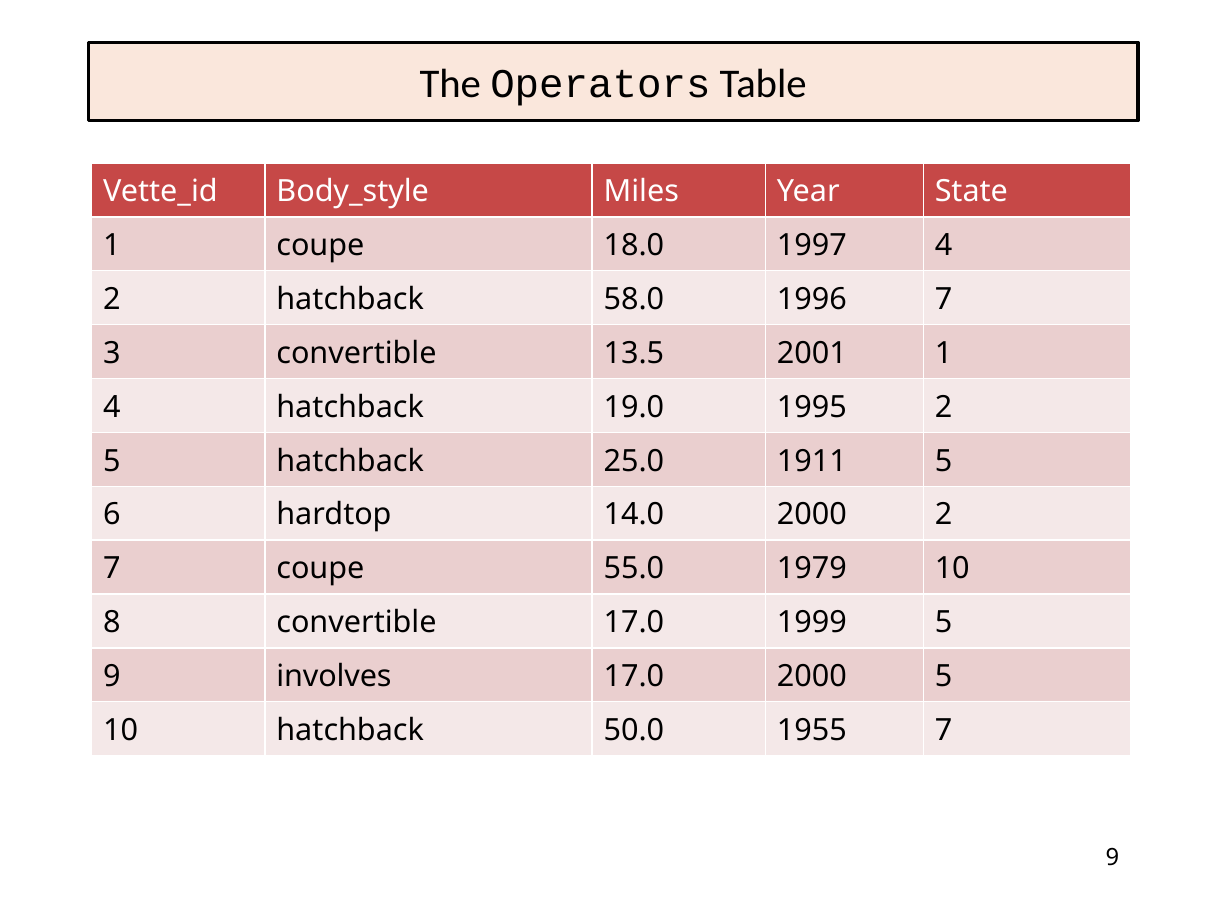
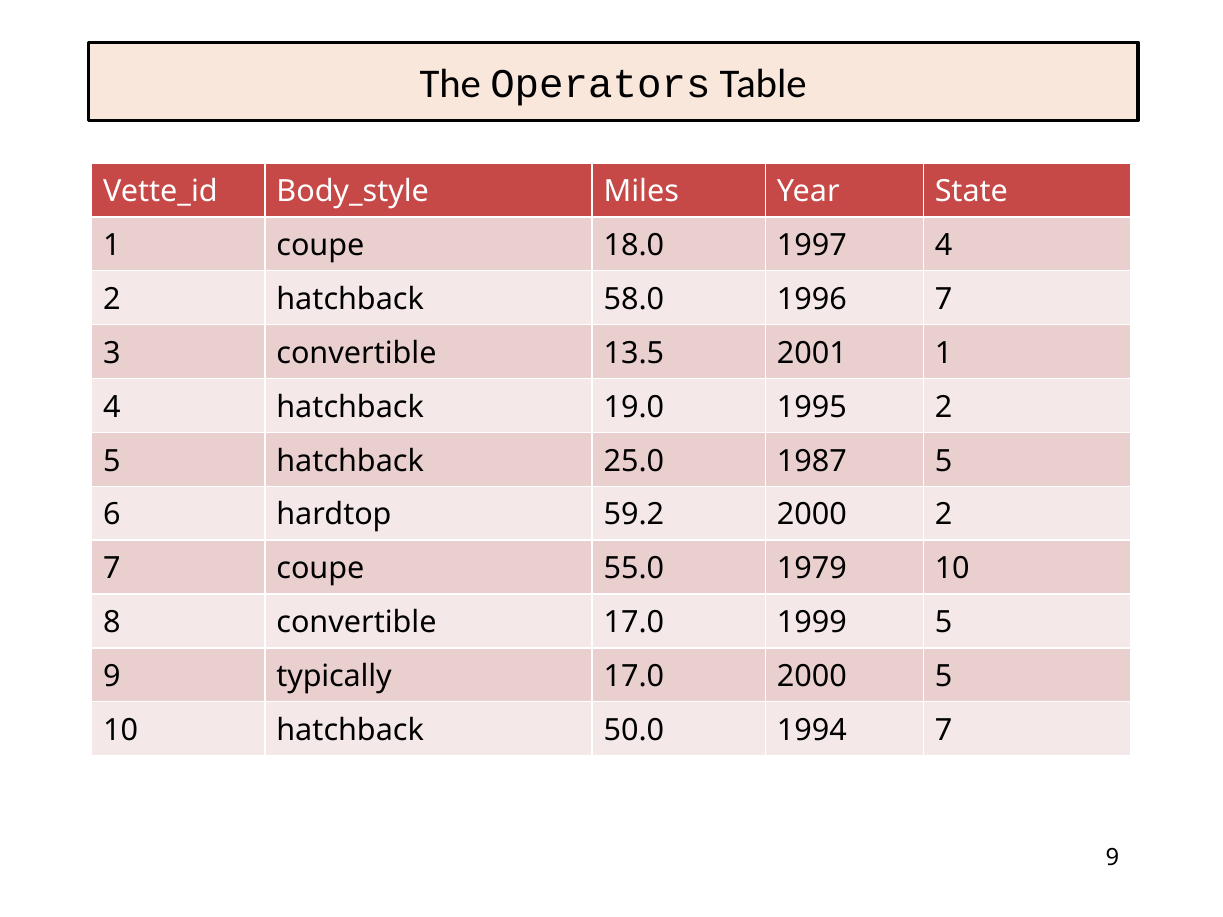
1911: 1911 -> 1987
14.0: 14.0 -> 59.2
involves: involves -> typically
1955: 1955 -> 1994
